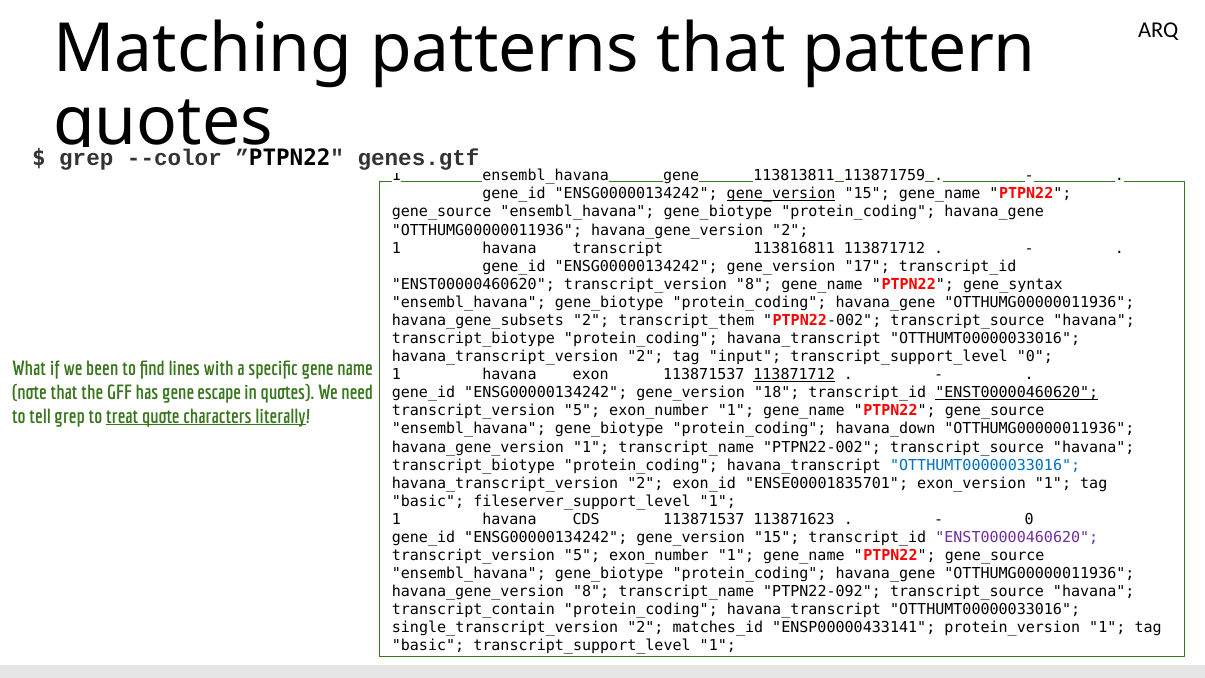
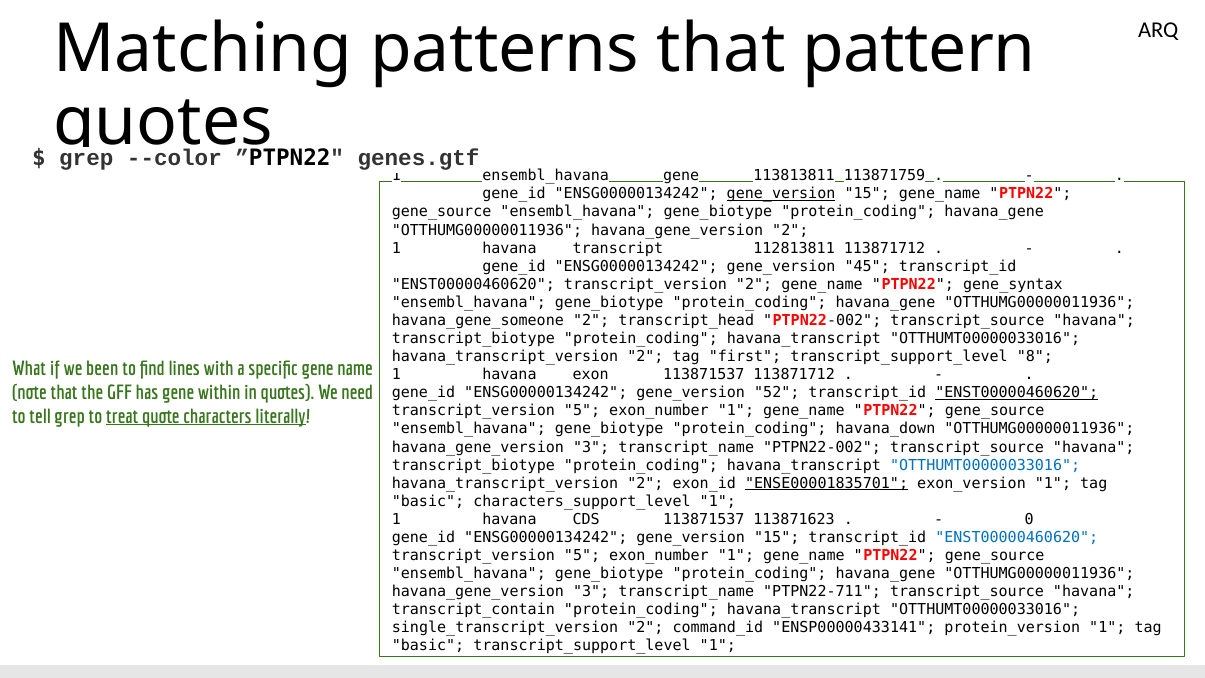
113816811: 113816811 -> 112813811
17: 17 -> 45
transcript_version 8: 8 -> 2
havana_gene_subsets: havana_gene_subsets -> havana_gene_someone
transcript_them: transcript_them -> transcript_head
input: input -> first
transcript_support_level 0: 0 -> 8
113871712 at (794, 375) underline: present -> none
escape: escape -> within
18: 18 -> 52
1 at (591, 447): 1 -> 3
ENSE00001835701 underline: none -> present
fileserver_support_level: fileserver_support_level -> characters_support_level
ENST00000460620 at (1017, 537) colour: purple -> blue
8 at (591, 592): 8 -> 3
PTPN22-092: PTPN22-092 -> PTPN22-711
matches_id: matches_id -> command_id
